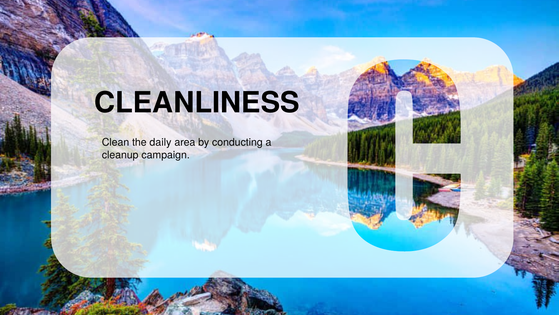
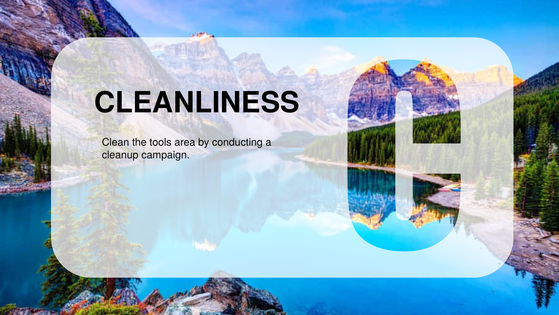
daily: daily -> tools
